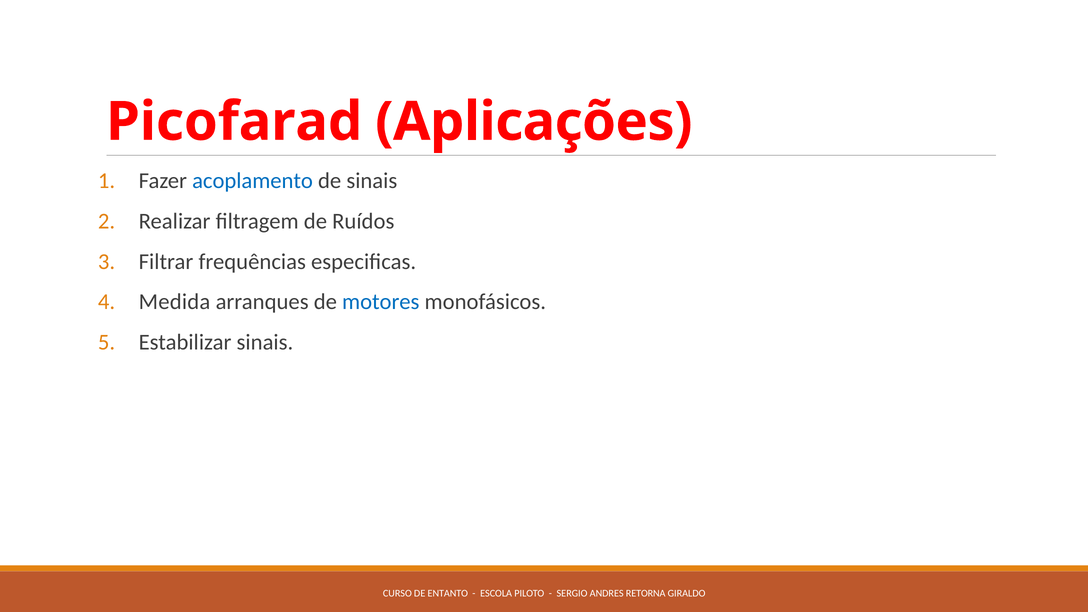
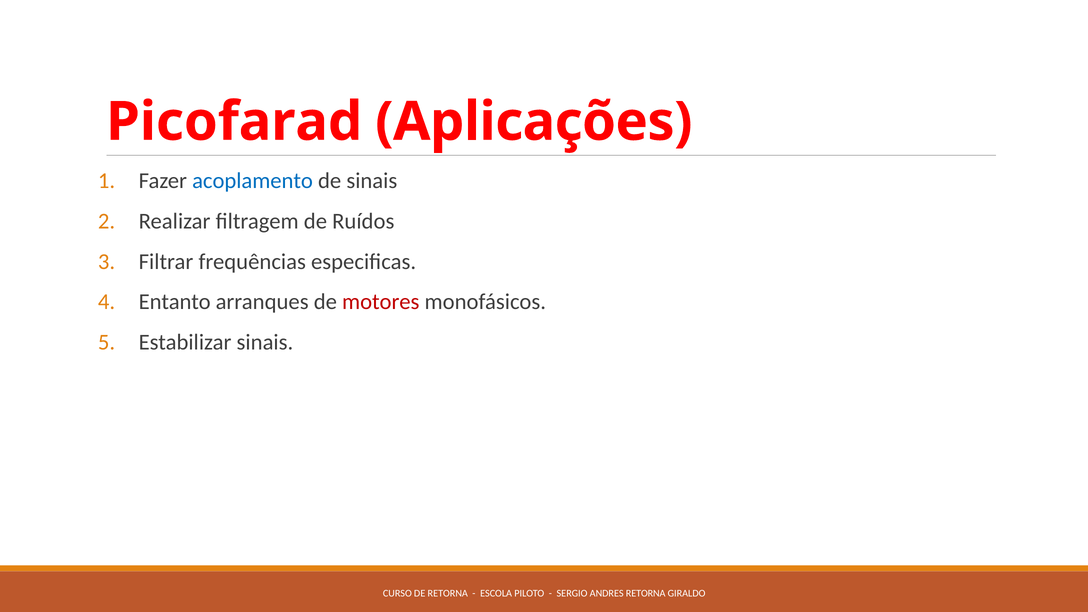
Medida: Medida -> Entanto
motores colour: blue -> red
DE ENTANTO: ENTANTO -> RETORNA
